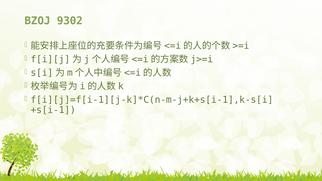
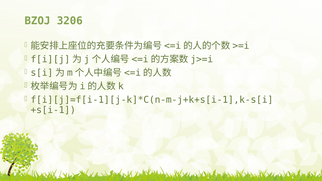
9302: 9302 -> 3206
